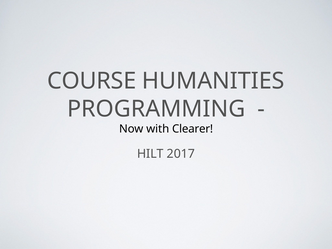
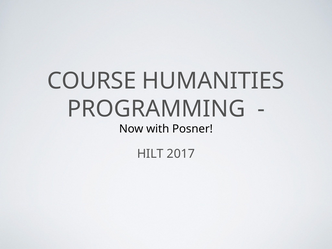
Clearer: Clearer -> Posner
